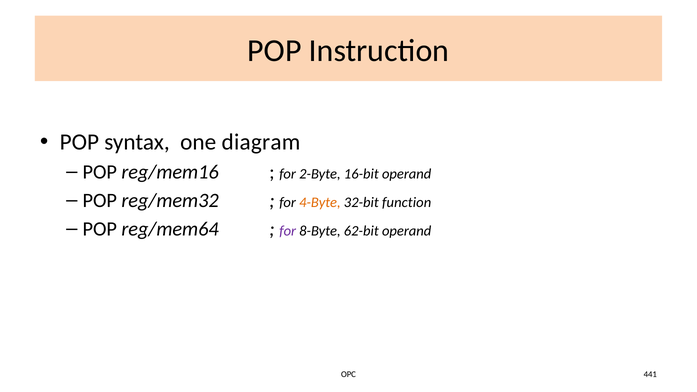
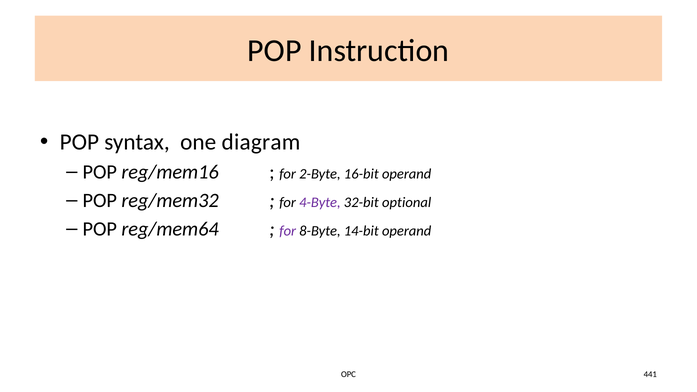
4-Byte colour: orange -> purple
function: function -> optional
62-bit: 62-bit -> 14-bit
